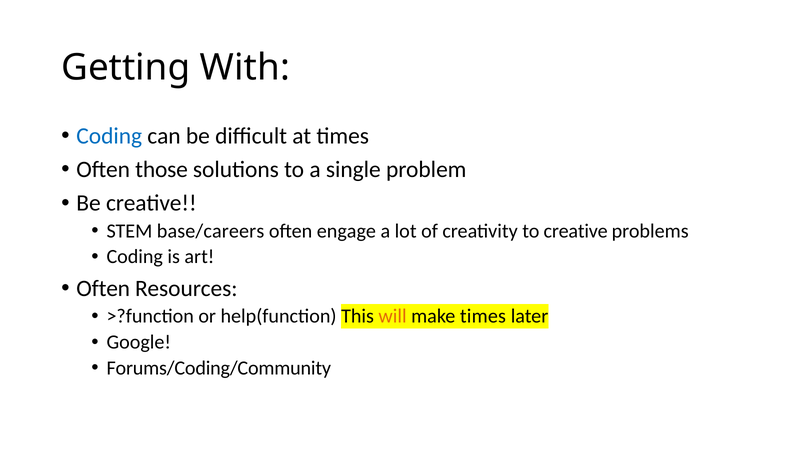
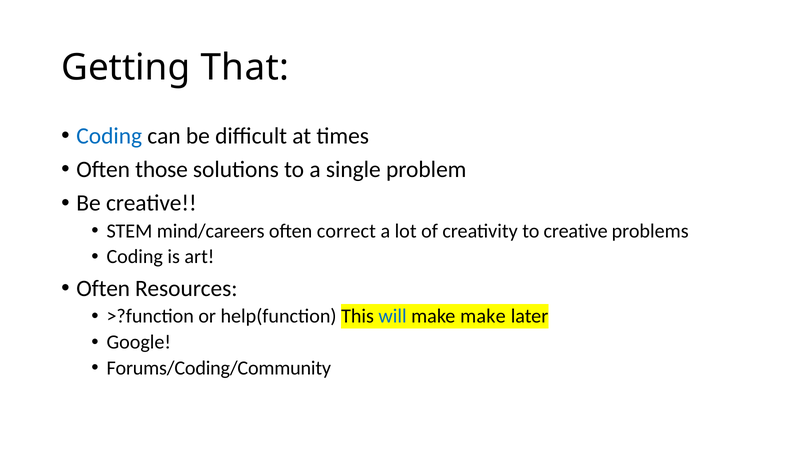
With: With -> That
base/careers: base/careers -> mind/careers
engage: engage -> correct
will colour: orange -> blue
make times: times -> make
